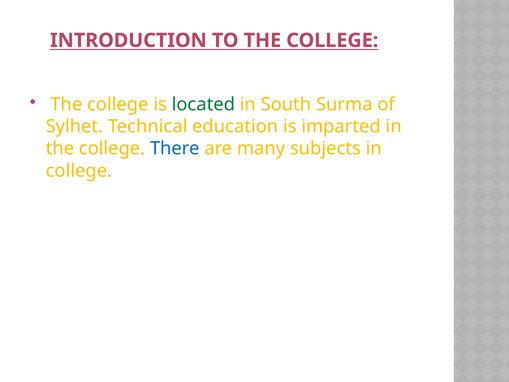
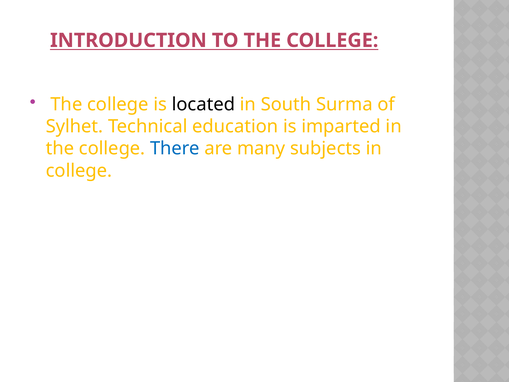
located colour: green -> black
